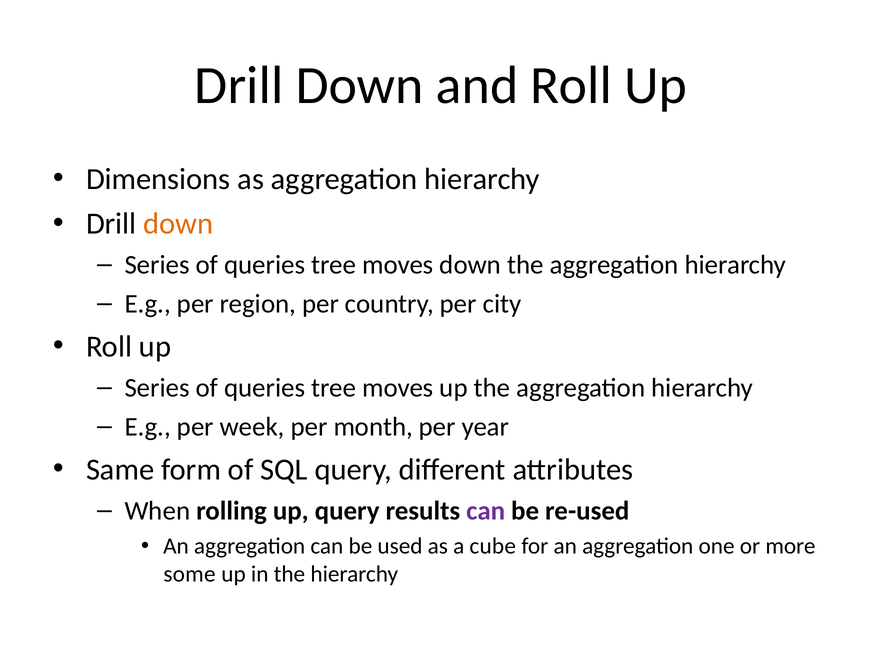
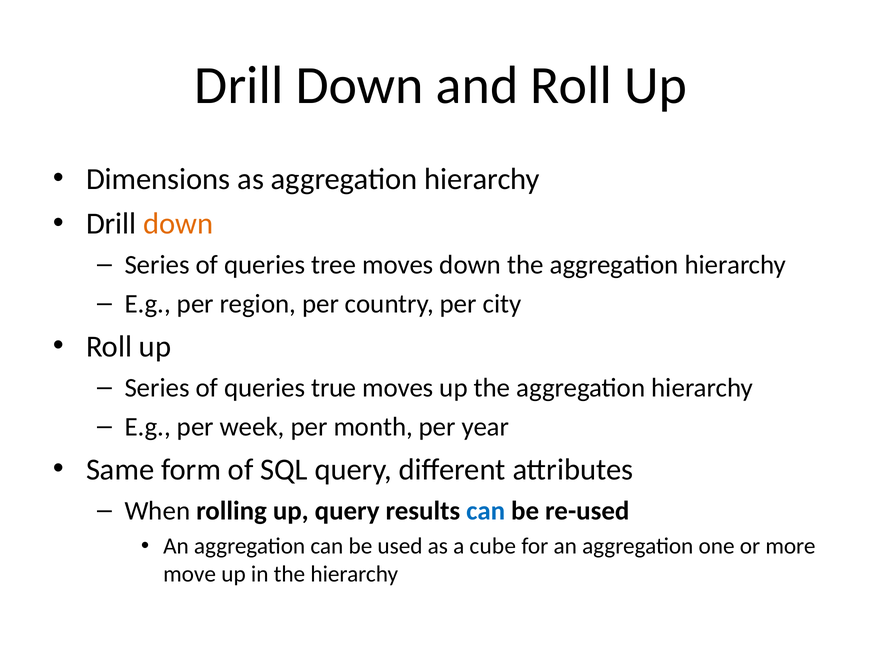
tree at (334, 388): tree -> true
can at (486, 511) colour: purple -> blue
some: some -> move
